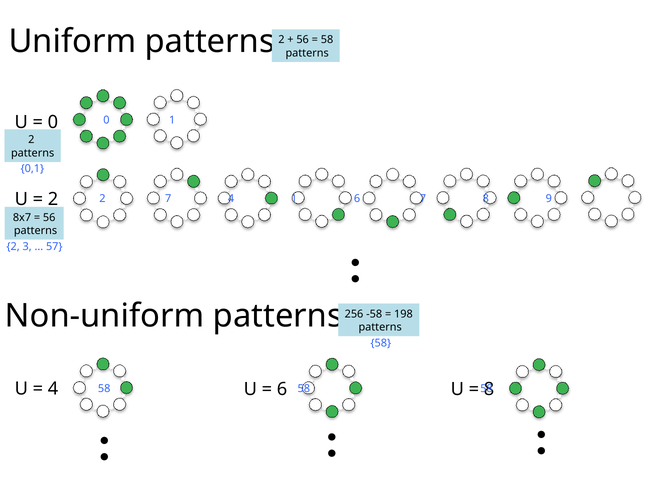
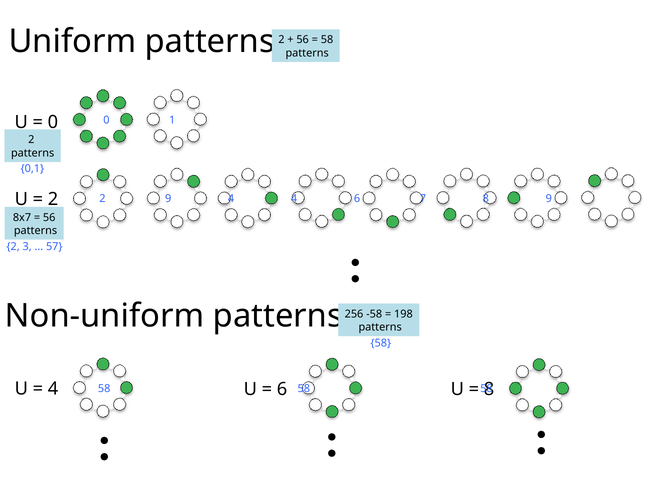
2 7: 7 -> 9
4 1: 1 -> 4
